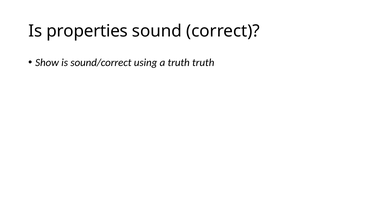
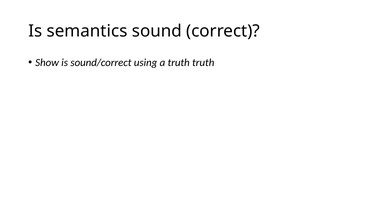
properties: properties -> semantics
